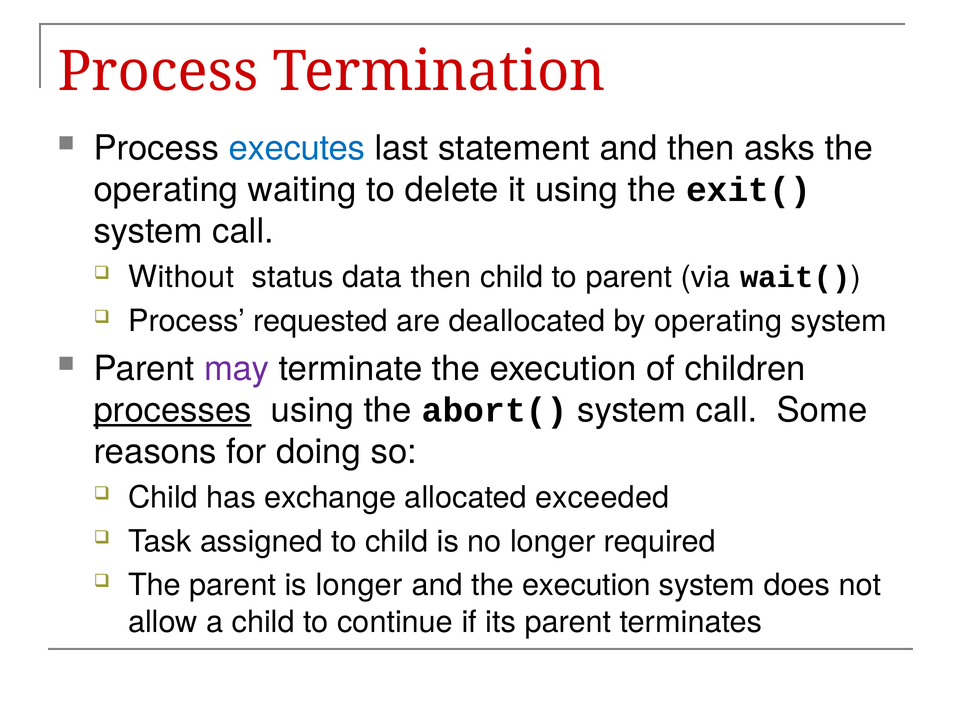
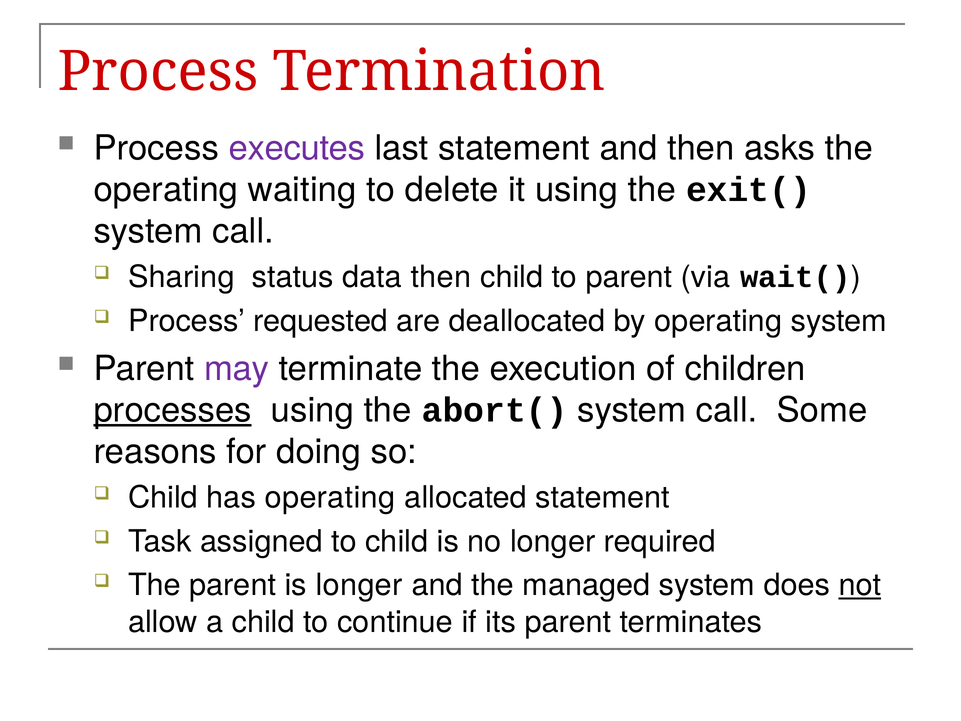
executes colour: blue -> purple
Without: Without -> Sharing
has exchange: exchange -> operating
allocated exceeded: exceeded -> statement
and the execution: execution -> managed
not underline: none -> present
